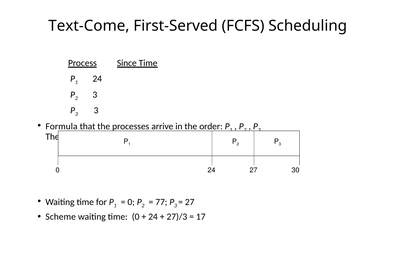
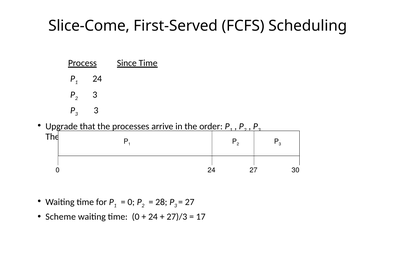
Text-Come: Text-Come -> Slice-Come
Formula: Formula -> Upgrade
77: 77 -> 28
